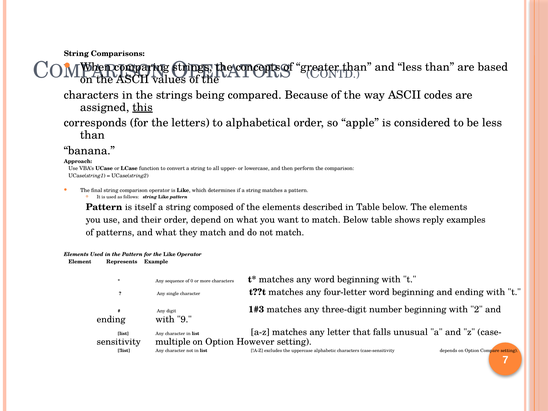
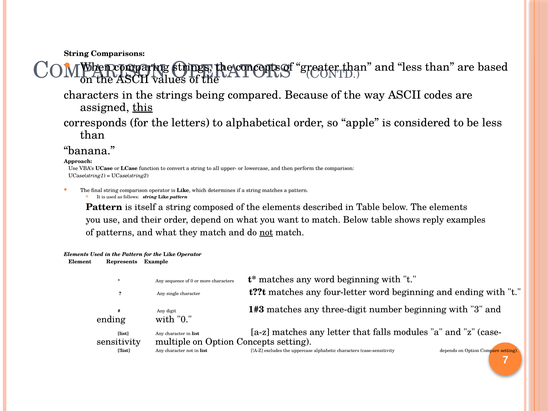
not at (266, 232) underline: none -> present
2: 2 -> 3
with 9: 9 -> 0
unusual: unusual -> modules
Option However: However -> Concepts
